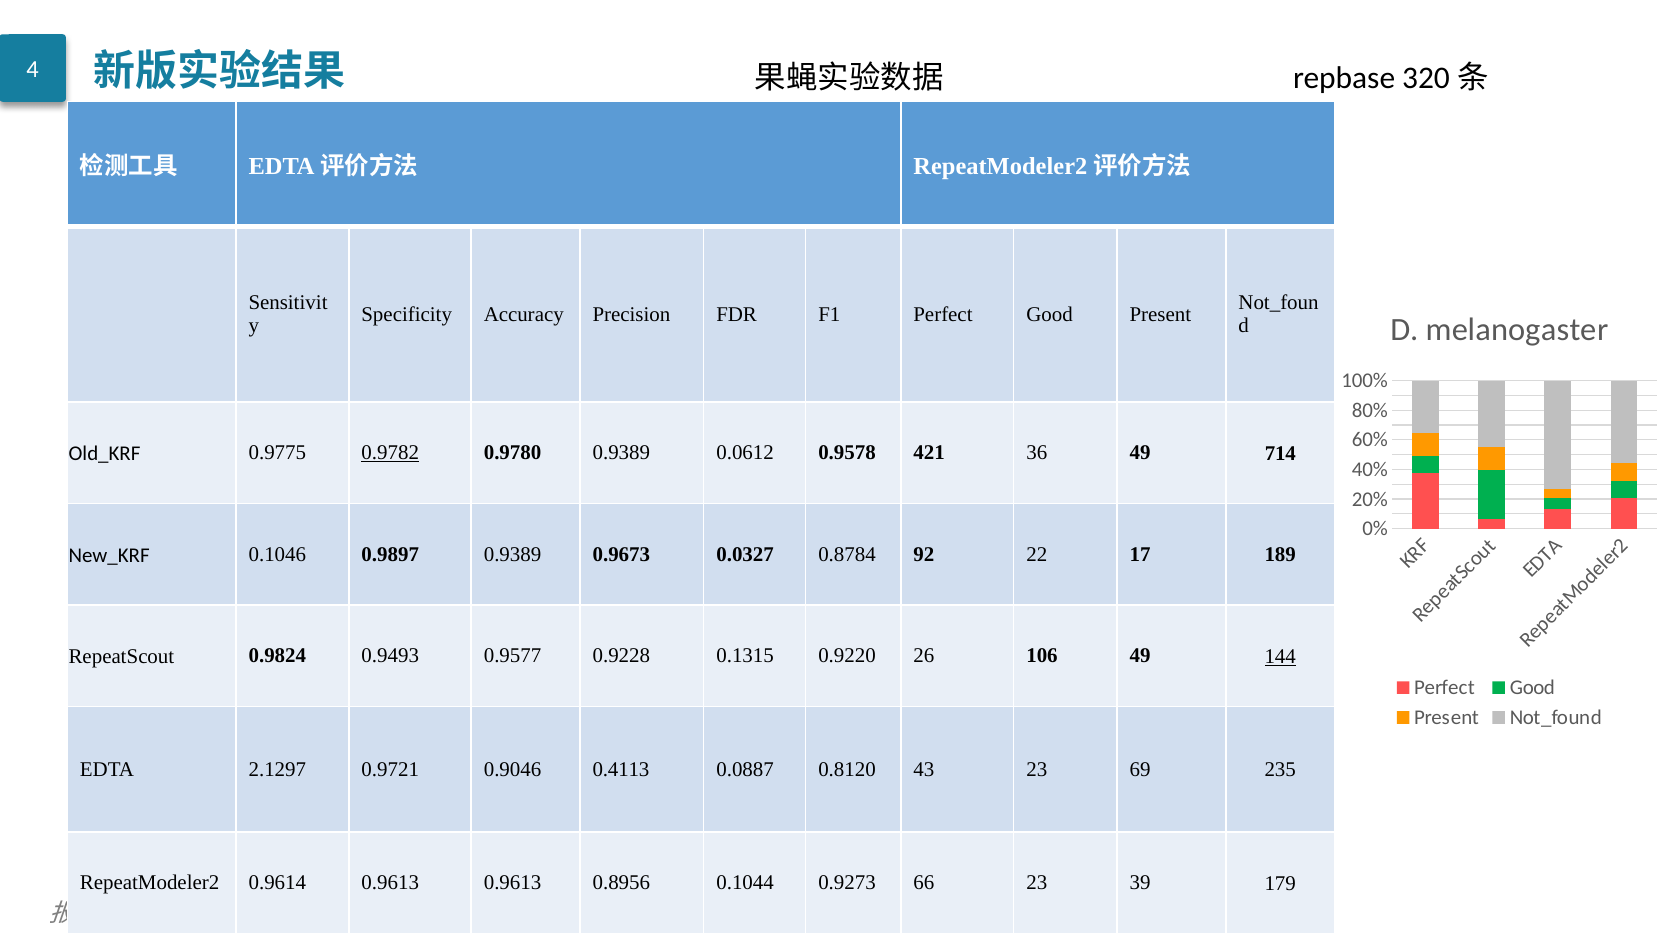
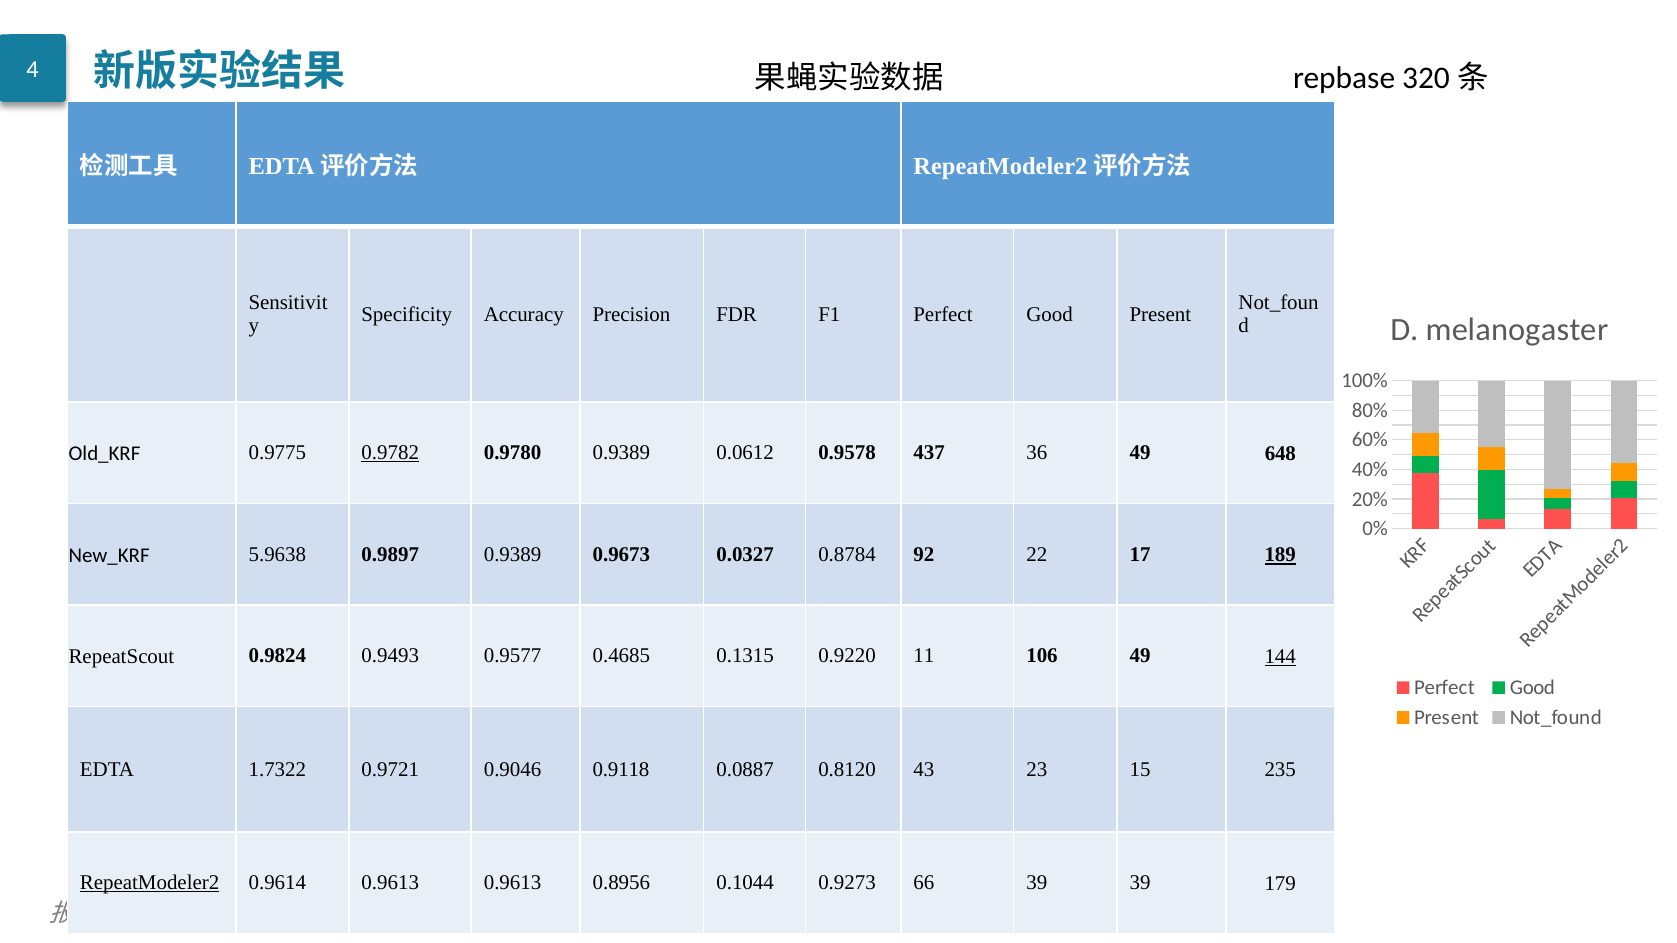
421: 421 -> 437
714: 714 -> 648
0.1046: 0.1046 -> 5.9638
189 underline: none -> present
0.9228: 0.9228 -> 0.4685
26: 26 -> 11
2.1297: 2.1297 -> 1.7322
0.4113: 0.4113 -> 0.9118
69: 69 -> 15
RepeatModeler2 underline: none -> present
66 23: 23 -> 39
